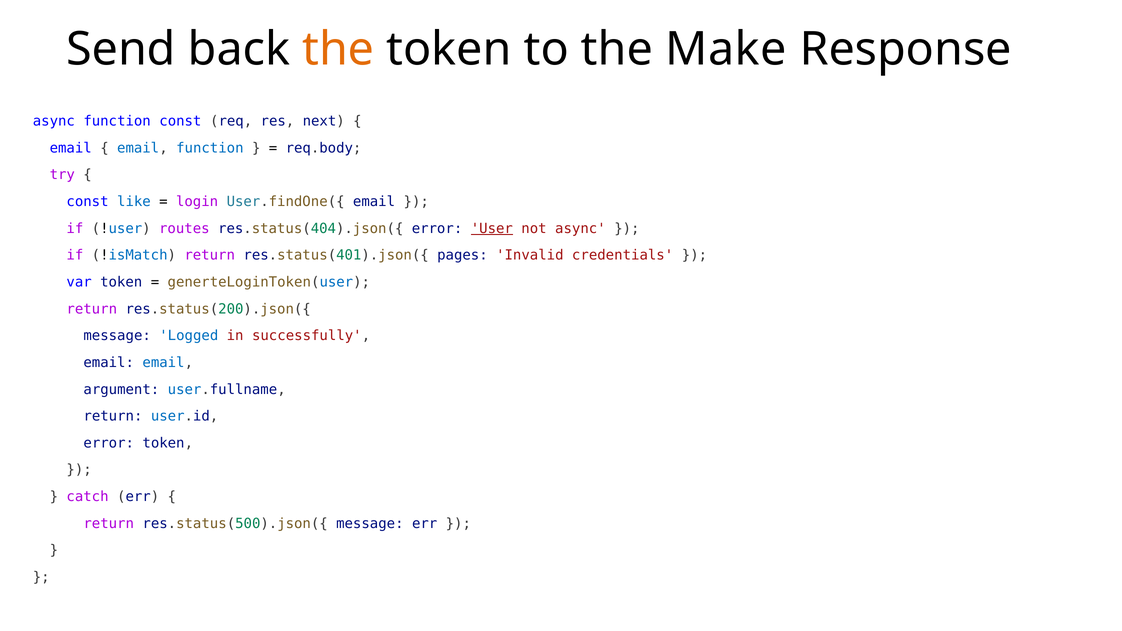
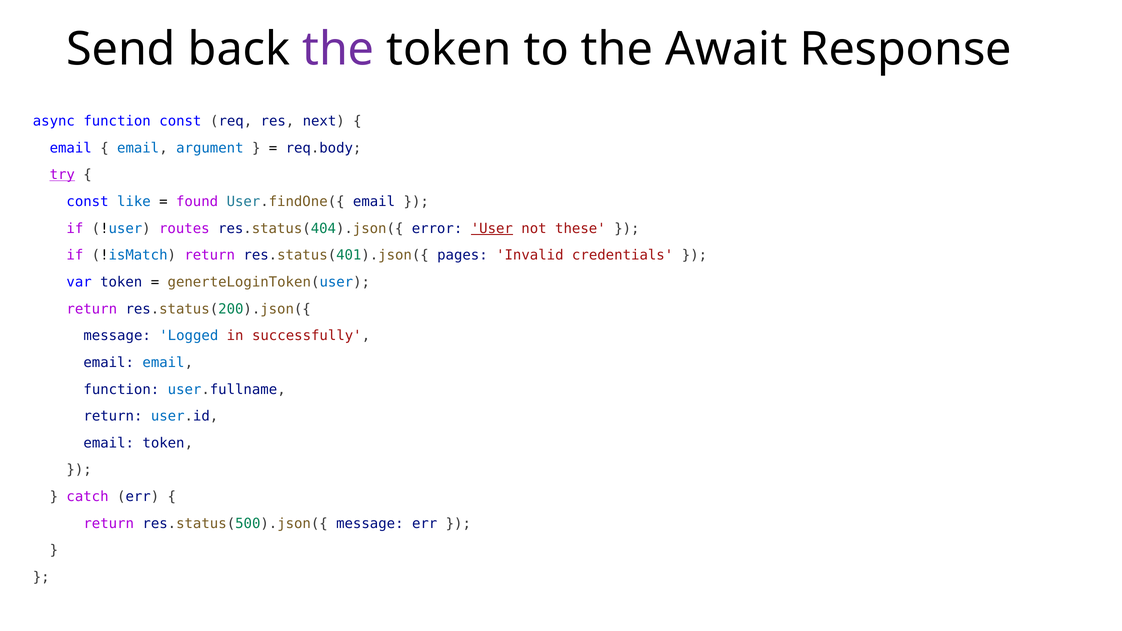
the at (338, 49) colour: orange -> purple
Make: Make -> Await
email function: function -> argument
try underline: none -> present
login: login -> found
not async: async -> these
argument at (121, 389): argument -> function
error at (109, 443): error -> email
